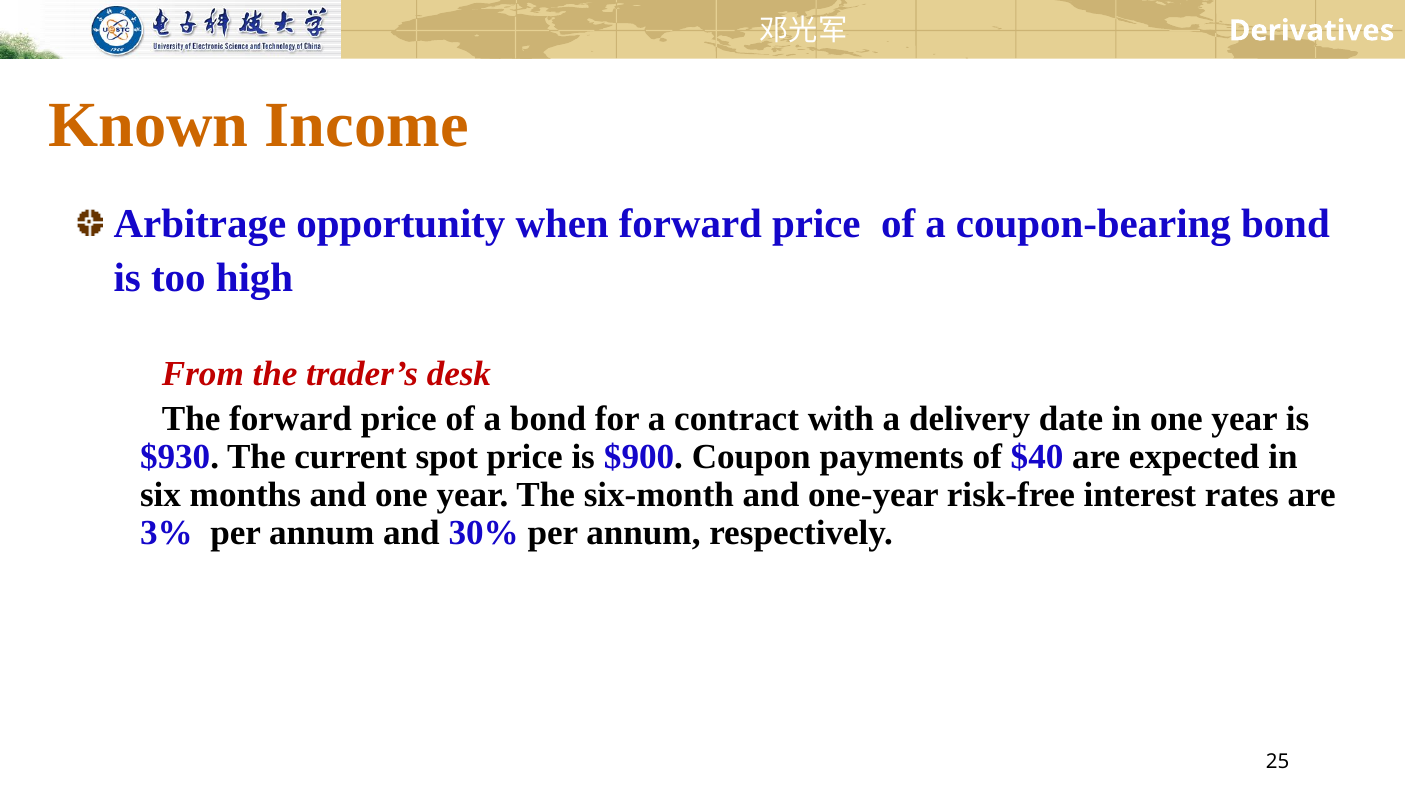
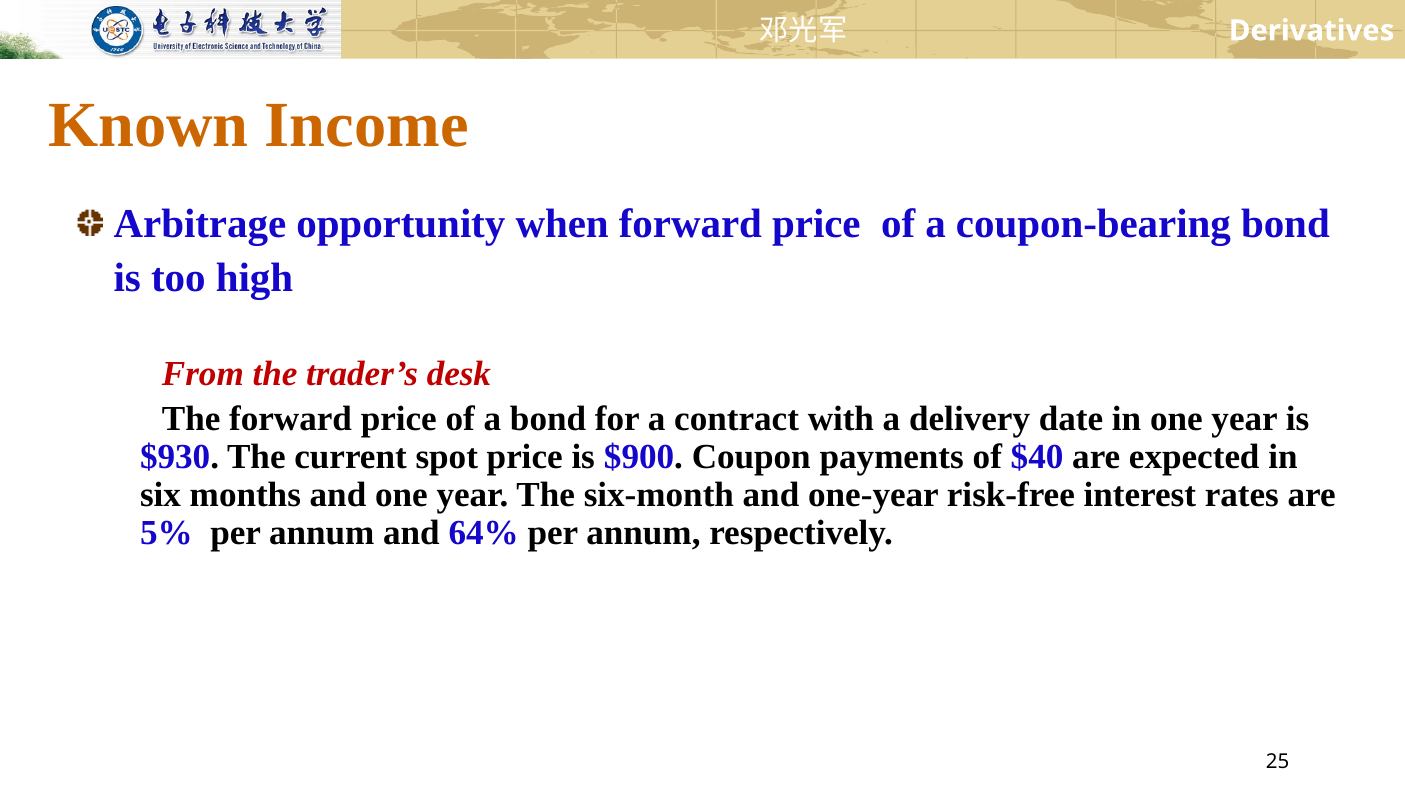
3%: 3% -> 5%
30%: 30% -> 64%
